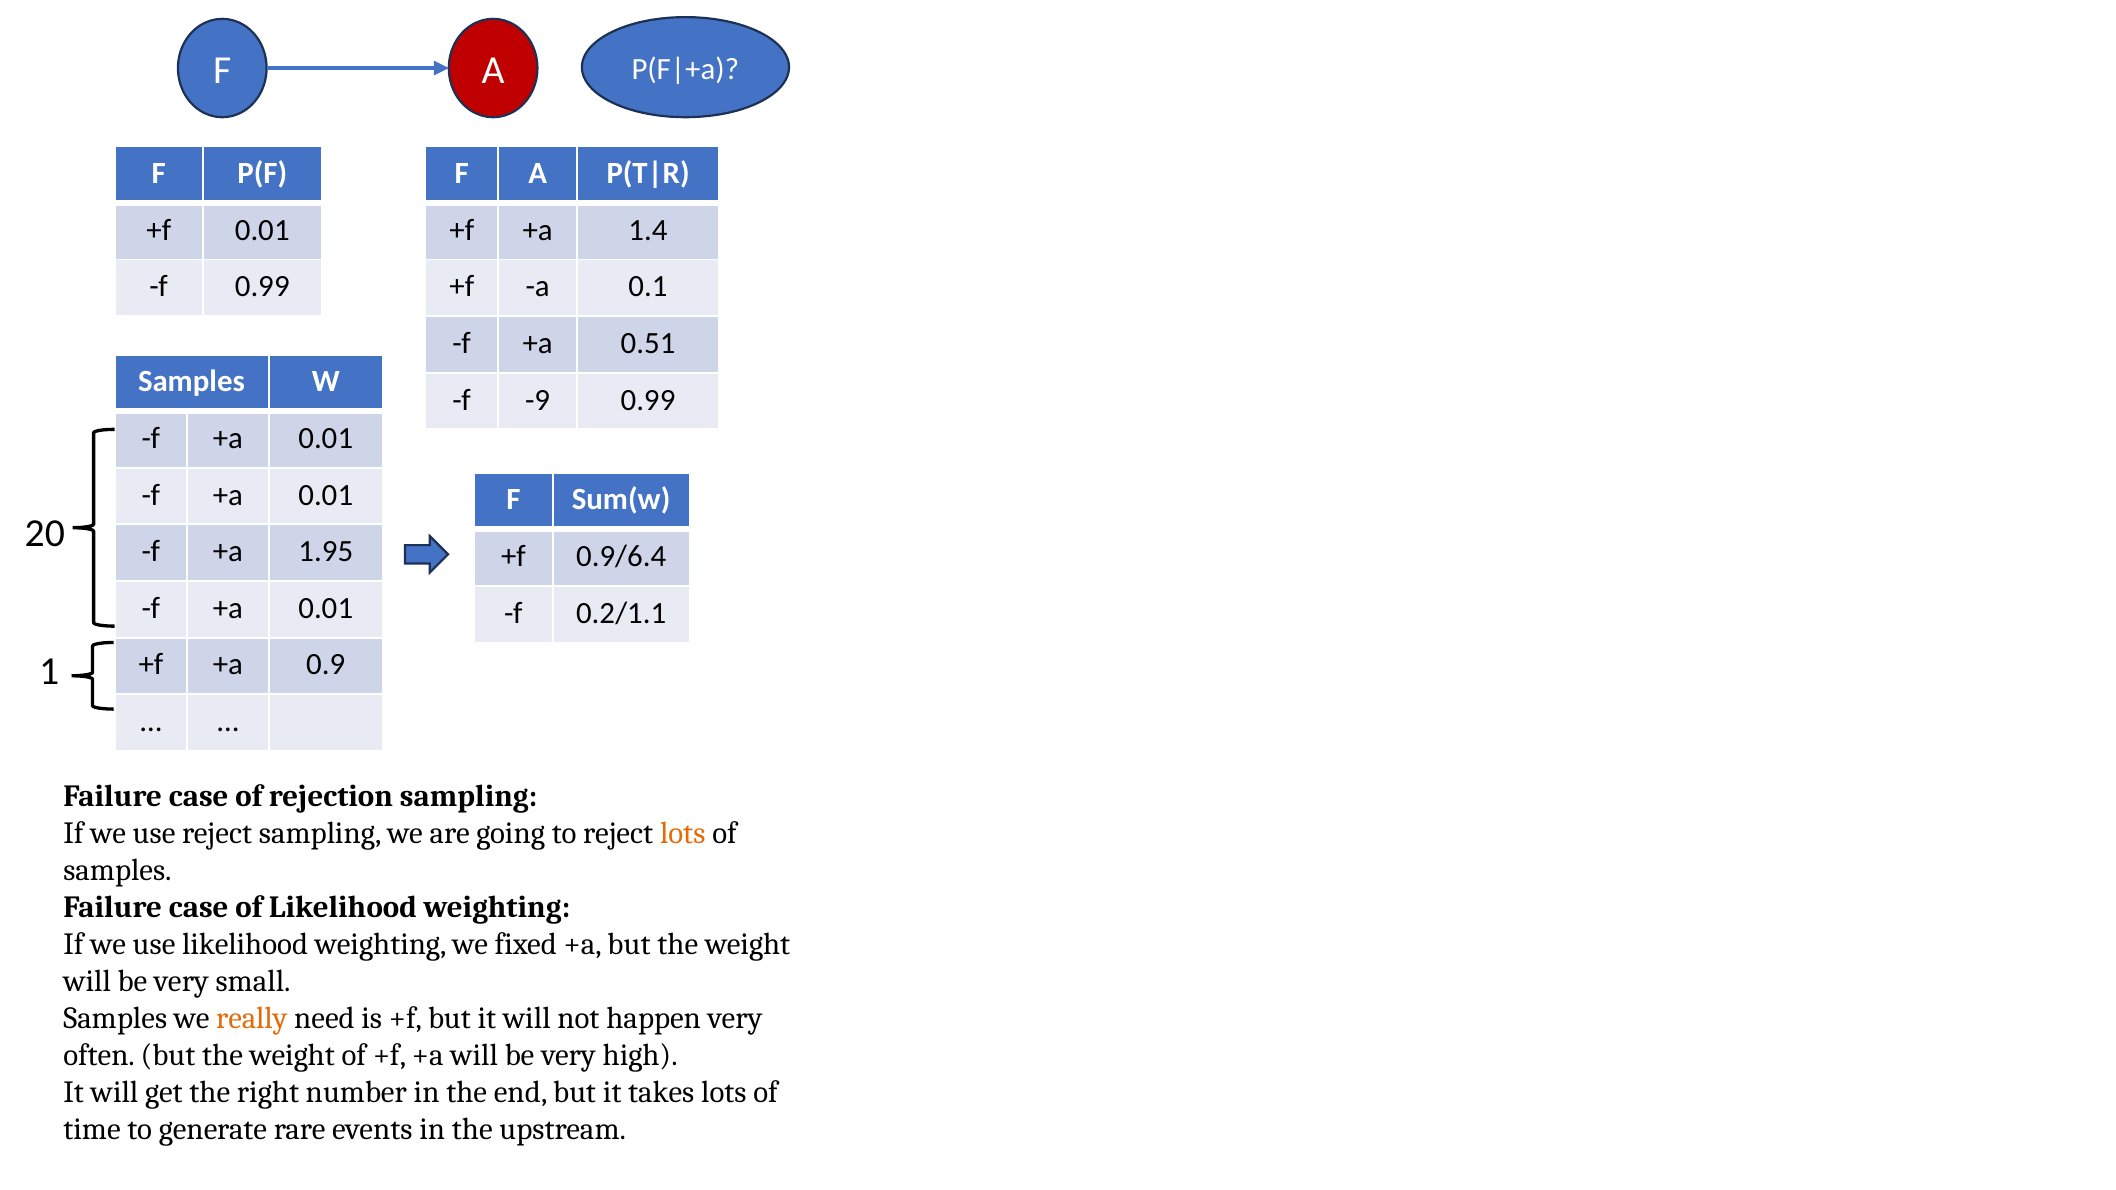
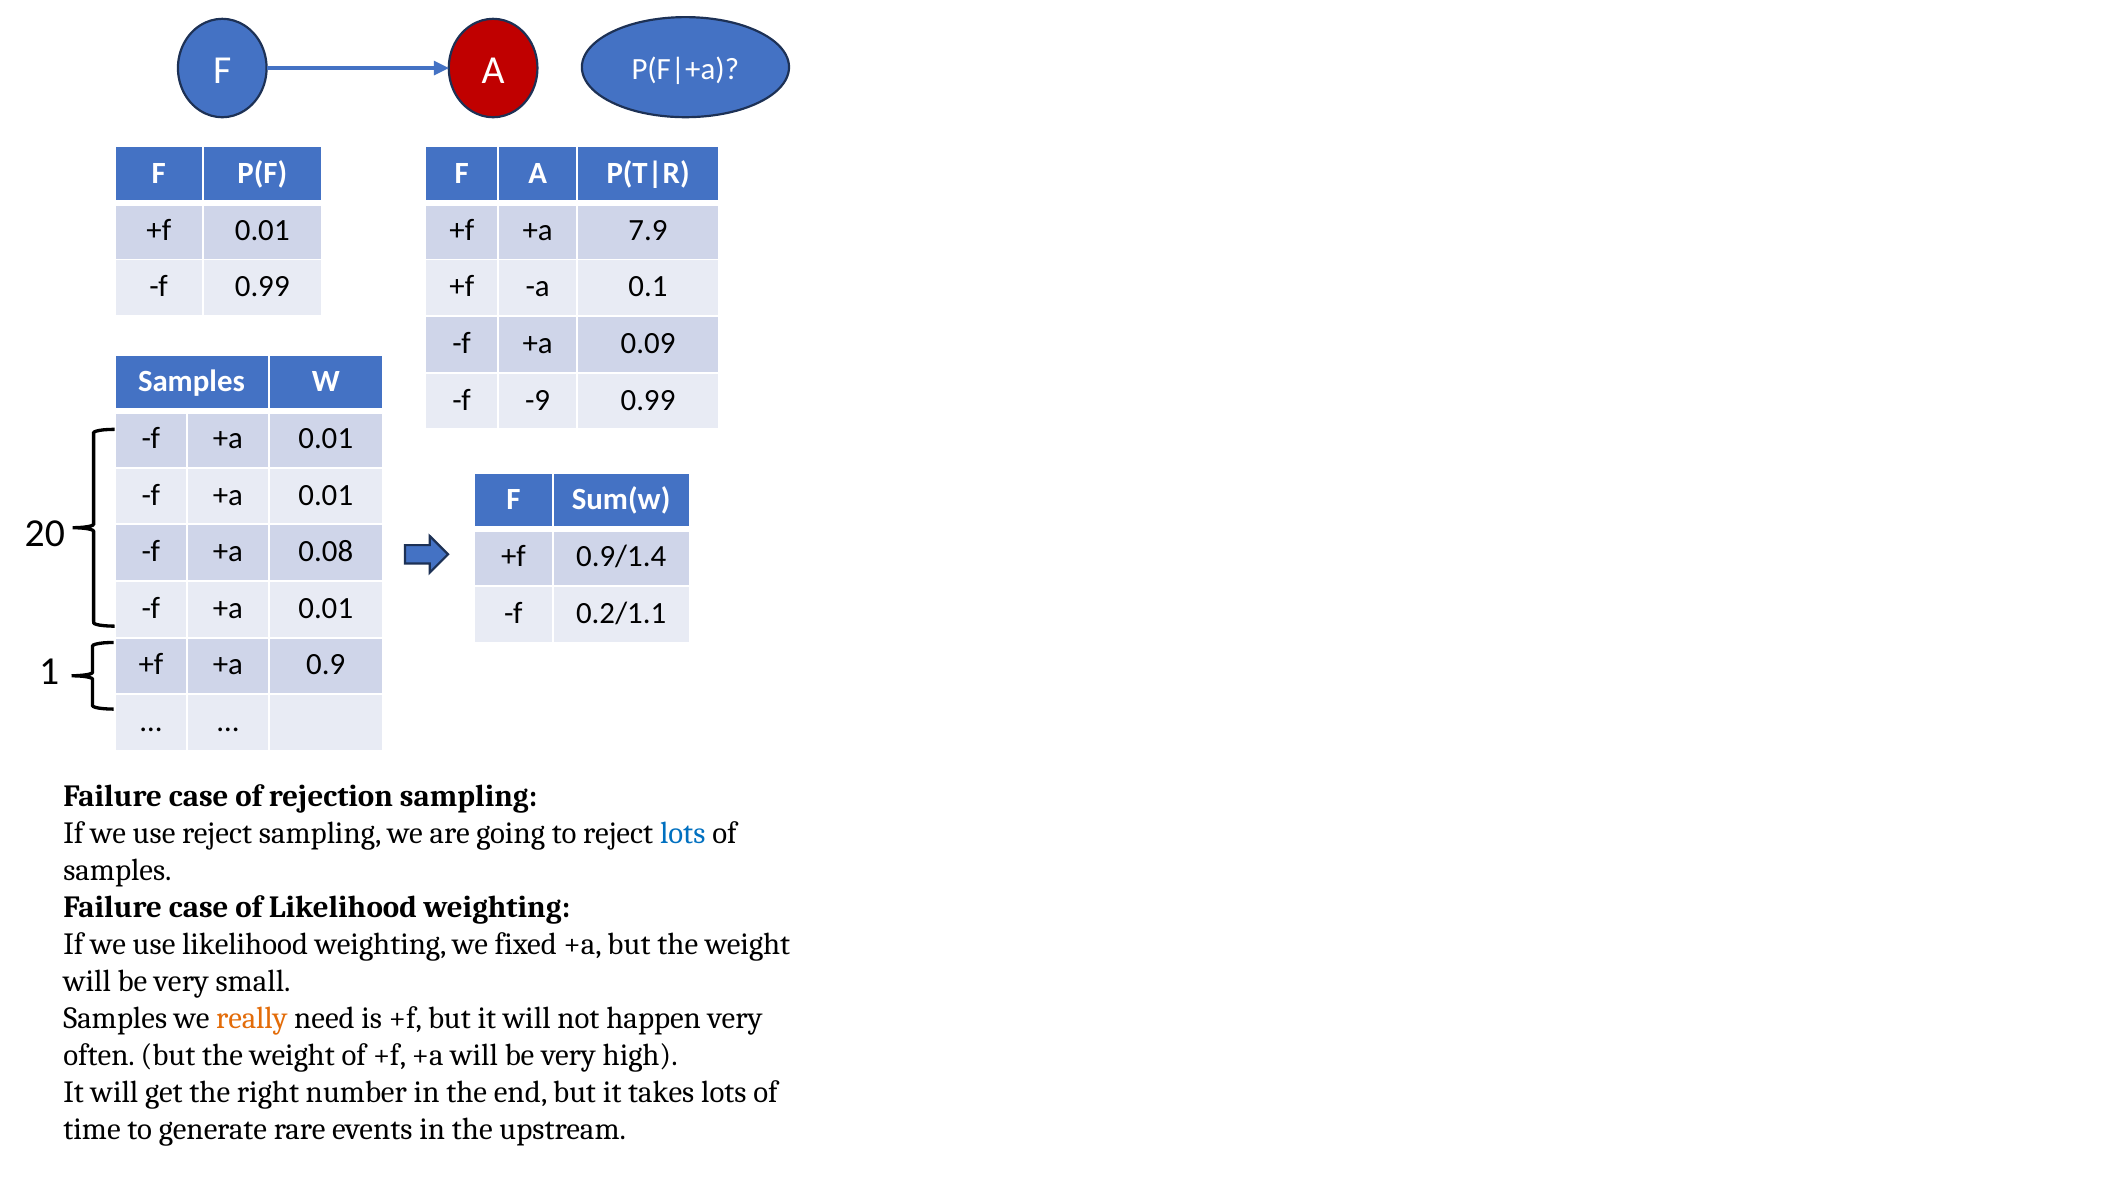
1.4: 1.4 -> 7.9
0.51: 0.51 -> 0.09
1.95: 1.95 -> 0.08
0.9/6.4: 0.9/6.4 -> 0.9/1.4
lots at (683, 833) colour: orange -> blue
